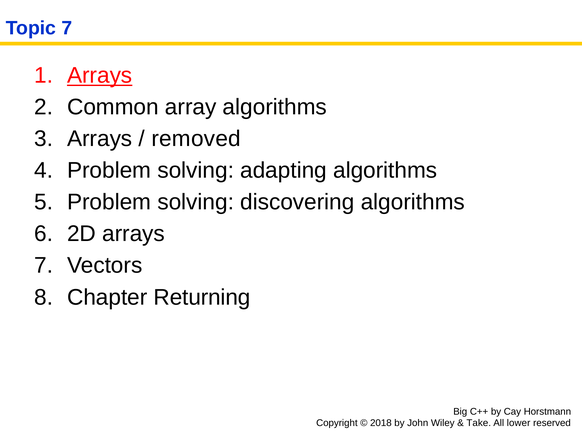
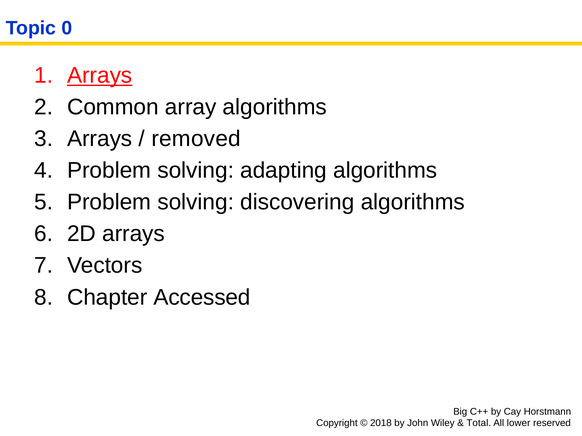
Topic 7: 7 -> 0
Returning: Returning -> Accessed
Take: Take -> Total
